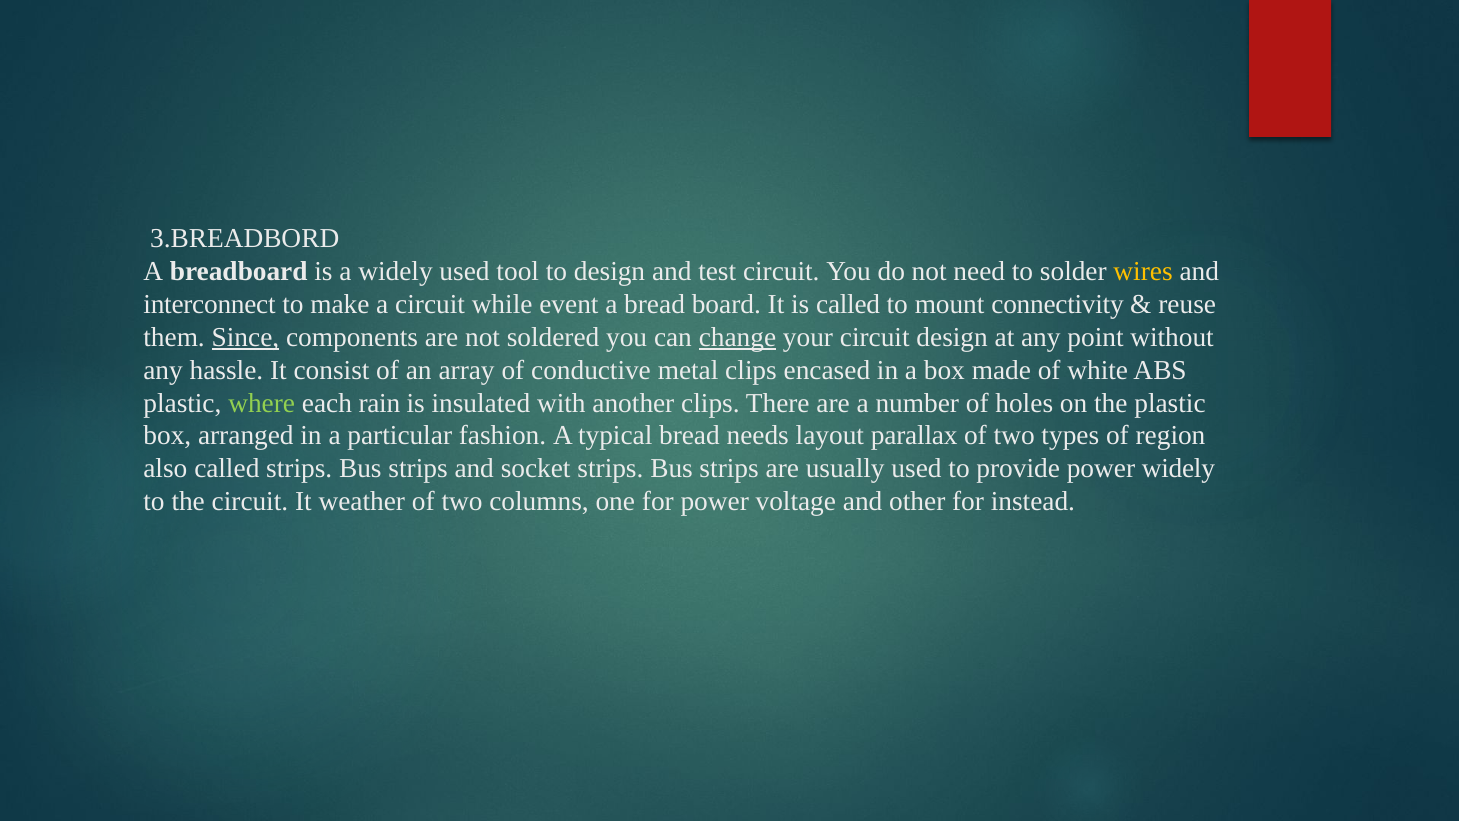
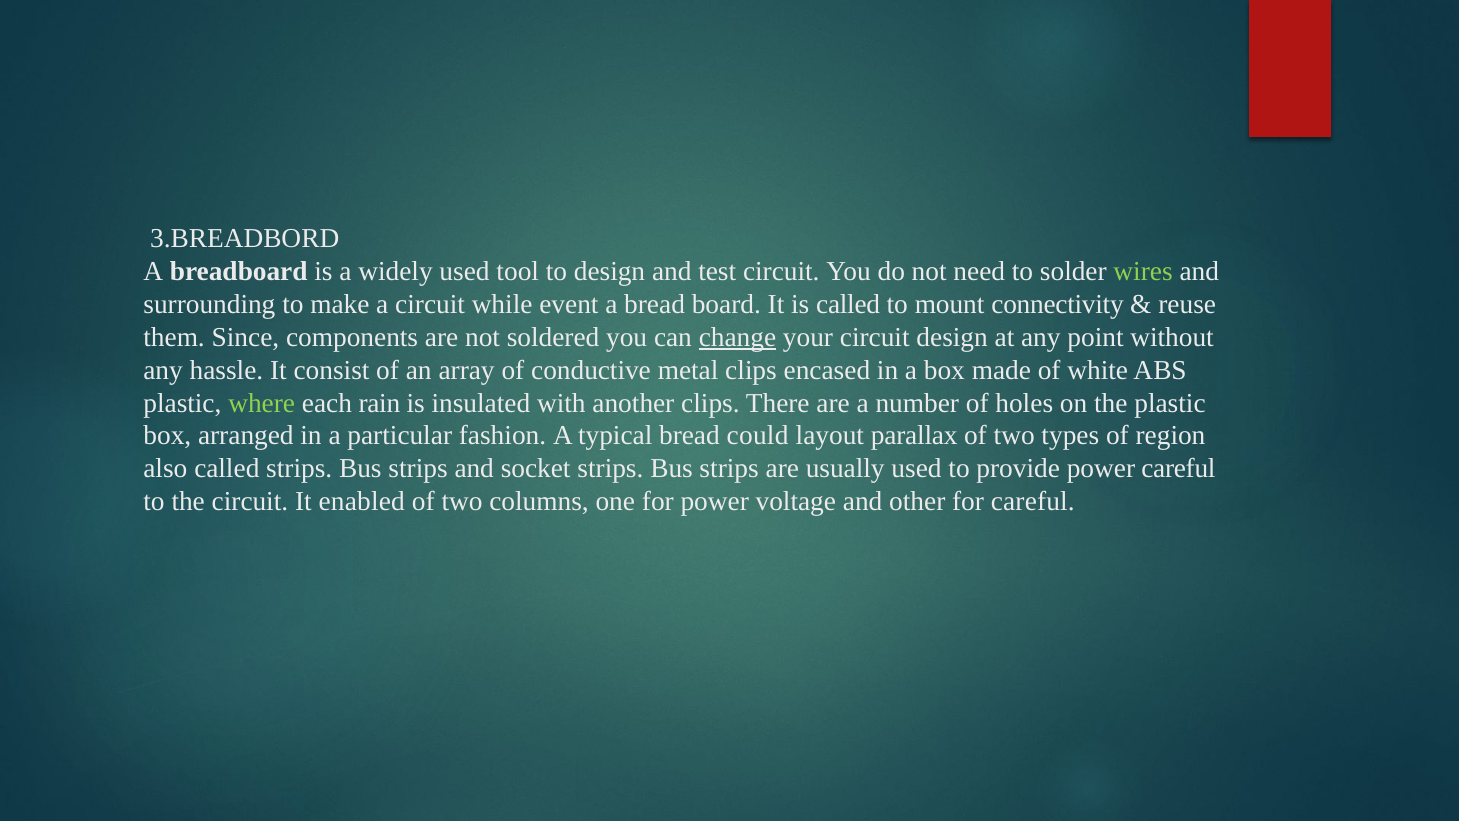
wires colour: yellow -> light green
interconnect: interconnect -> surrounding
Since underline: present -> none
needs: needs -> could
power widely: widely -> careful
weather: weather -> enabled
for instead: instead -> careful
